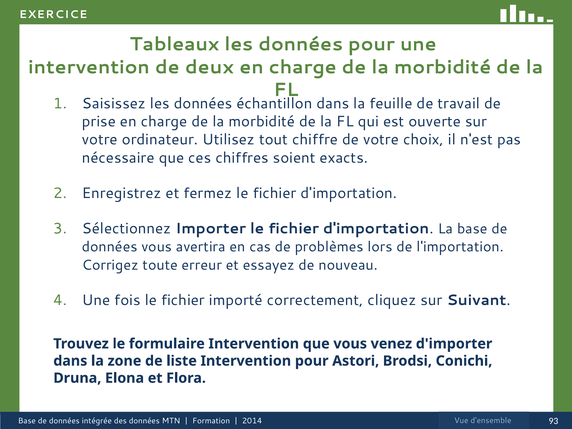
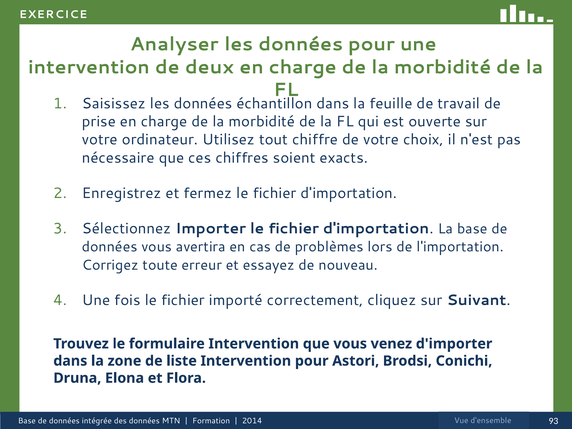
Tableaux: Tableaux -> Analyser
